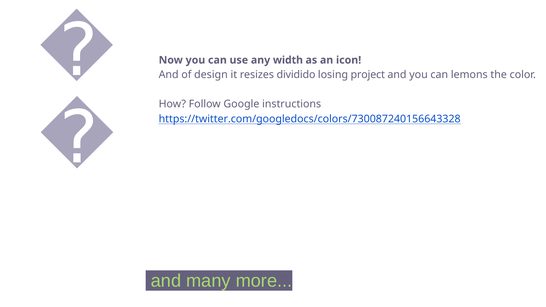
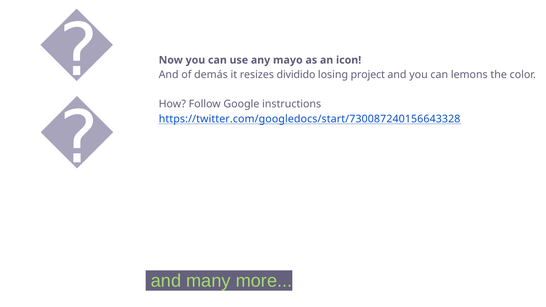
width: width -> mayo
design: design -> demás
https://twitter.com/googledocs/colors/730087240156643328: https://twitter.com/googledocs/colors/730087240156643328 -> https://twitter.com/googledocs/start/730087240156643328
